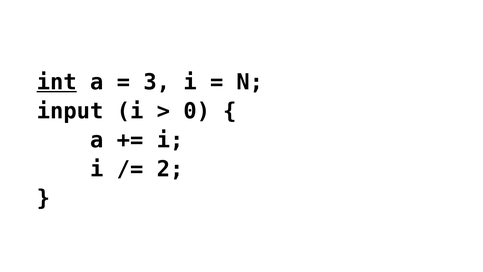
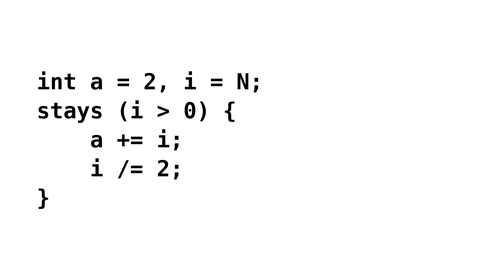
int underline: present -> none
3 at (157, 82): 3 -> 2
input: input -> stays
